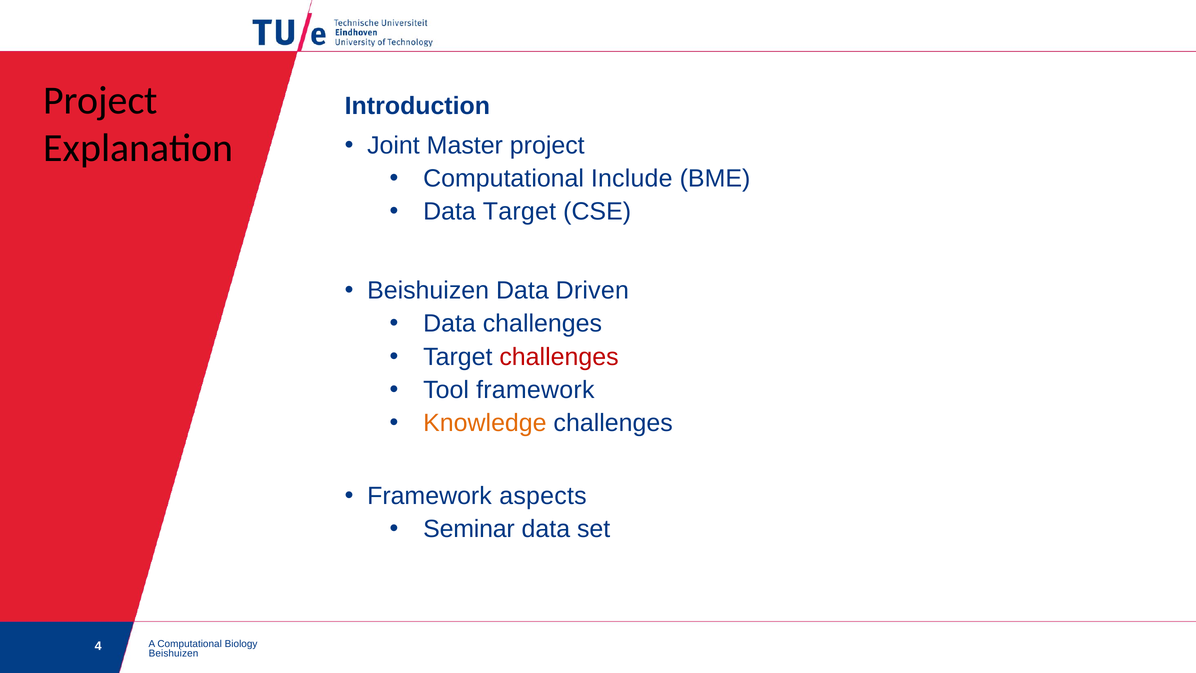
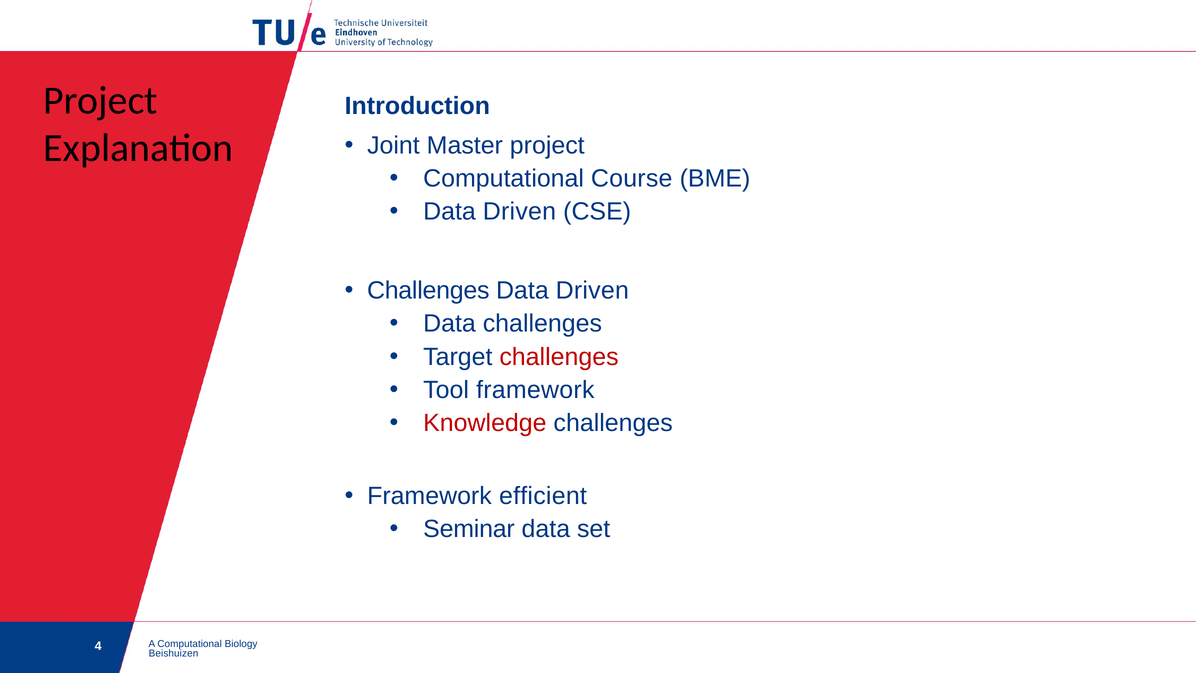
Include: Include -> Course
Target at (519, 212): Target -> Driven
Beishuizen at (428, 290): Beishuizen -> Challenges
Knowledge colour: orange -> red
aspects: aspects -> efficient
